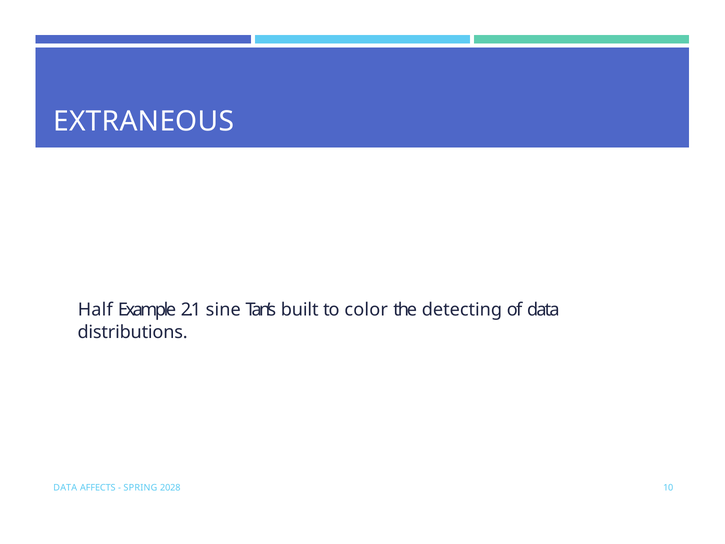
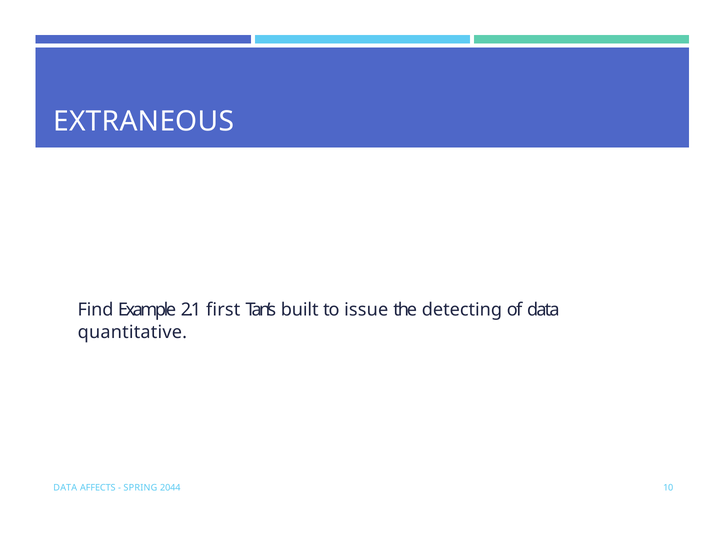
Half: Half -> Find
sine: sine -> first
color: color -> issue
distributions: distributions -> quantitative
2028: 2028 -> 2044
